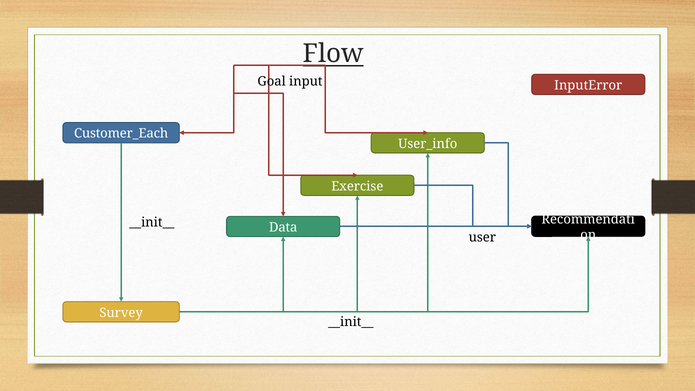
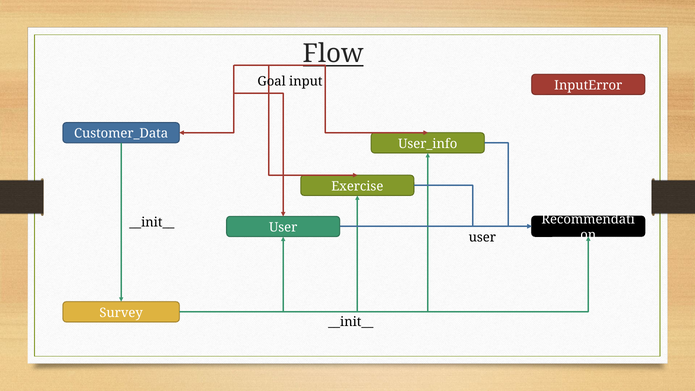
Customer_Each: Customer_Each -> Customer_Data
Data at (283, 227): Data -> User
